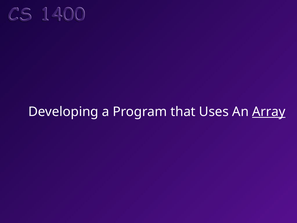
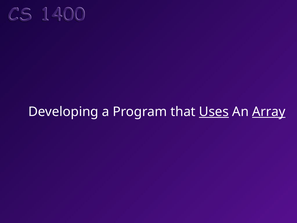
Uses underline: none -> present
